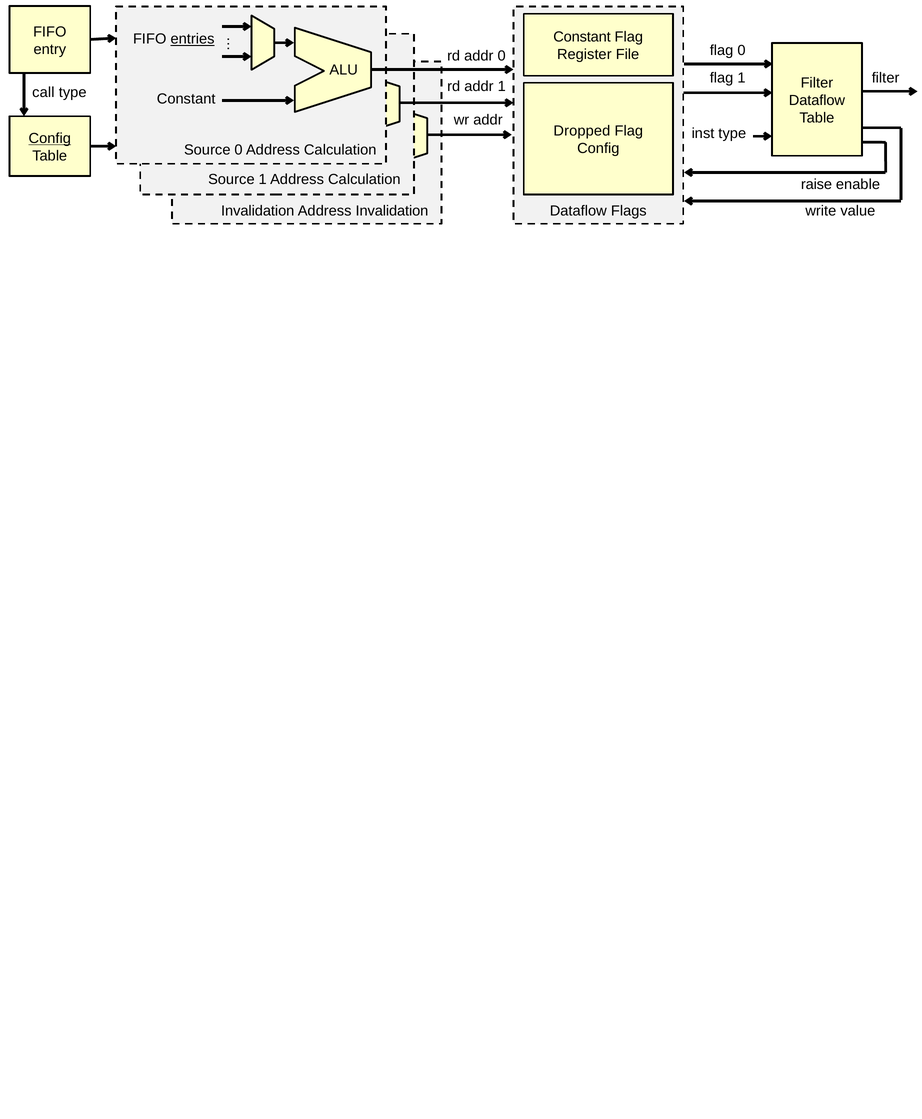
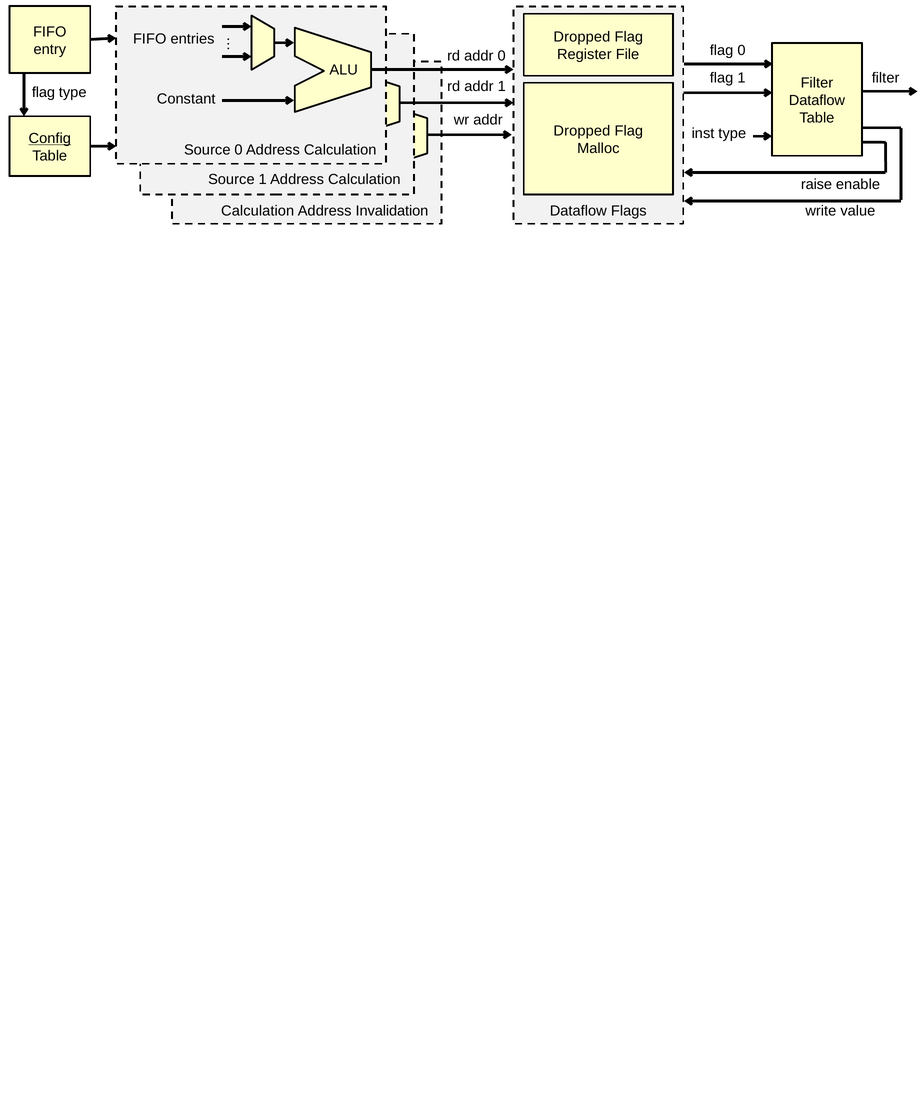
Constant at (582, 37): Constant -> Dropped
entries underline: present -> none
call at (43, 92): call -> flag
Config at (598, 149): Config -> Malloc
Invalidation at (258, 211): Invalidation -> Calculation
